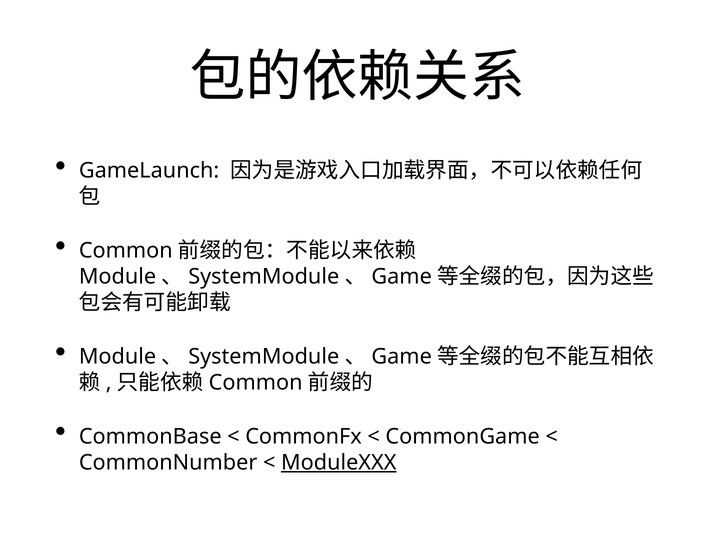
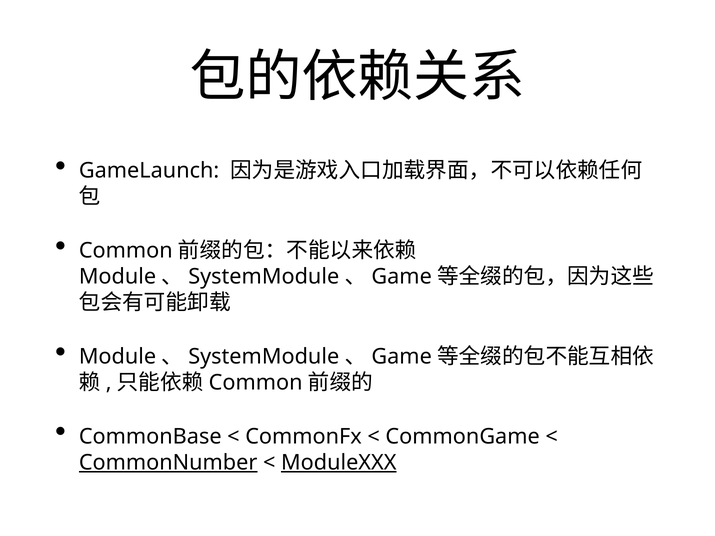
CommonNumber underline: none -> present
